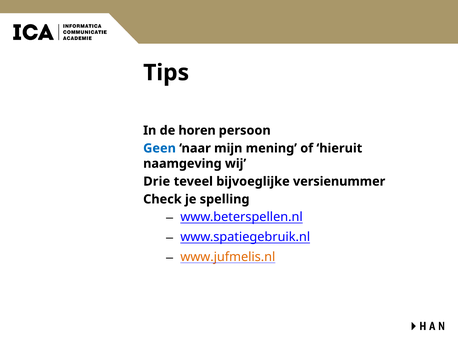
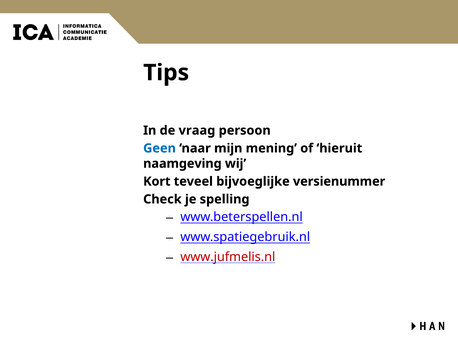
horen: horen -> vraag
Drie: Drie -> Kort
www.jufmelis.nl colour: orange -> red
